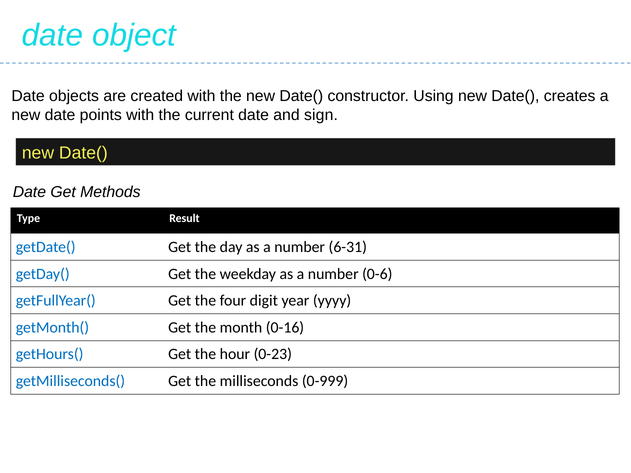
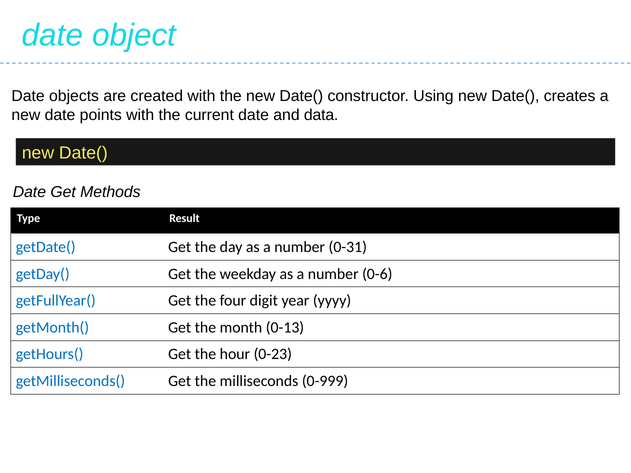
sign: sign -> data
6-31: 6-31 -> 0-31
0-16: 0-16 -> 0-13
